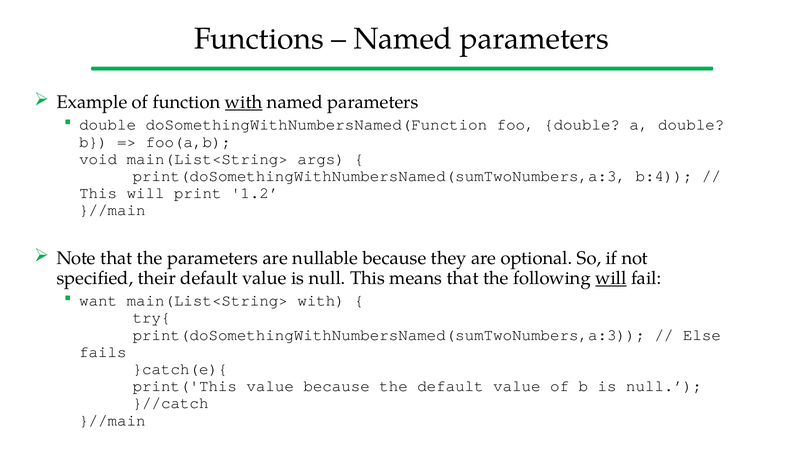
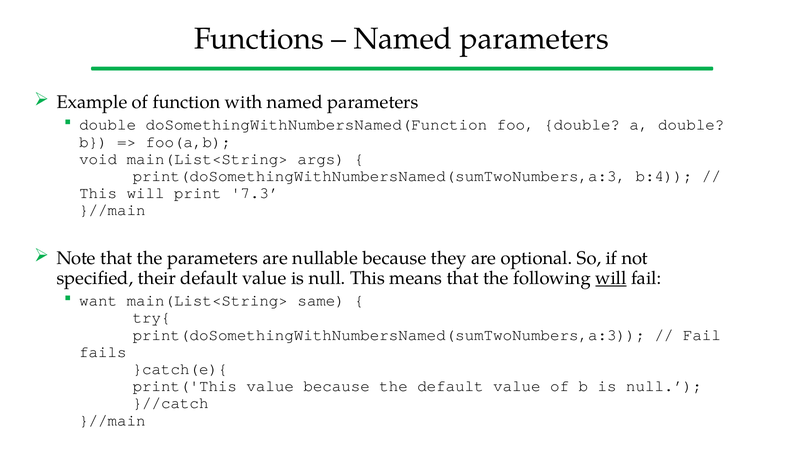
with at (244, 102) underline: present -> none
1.2: 1.2 -> 7.3
main(List<String> with: with -> same
Else at (702, 335): Else -> Fail
